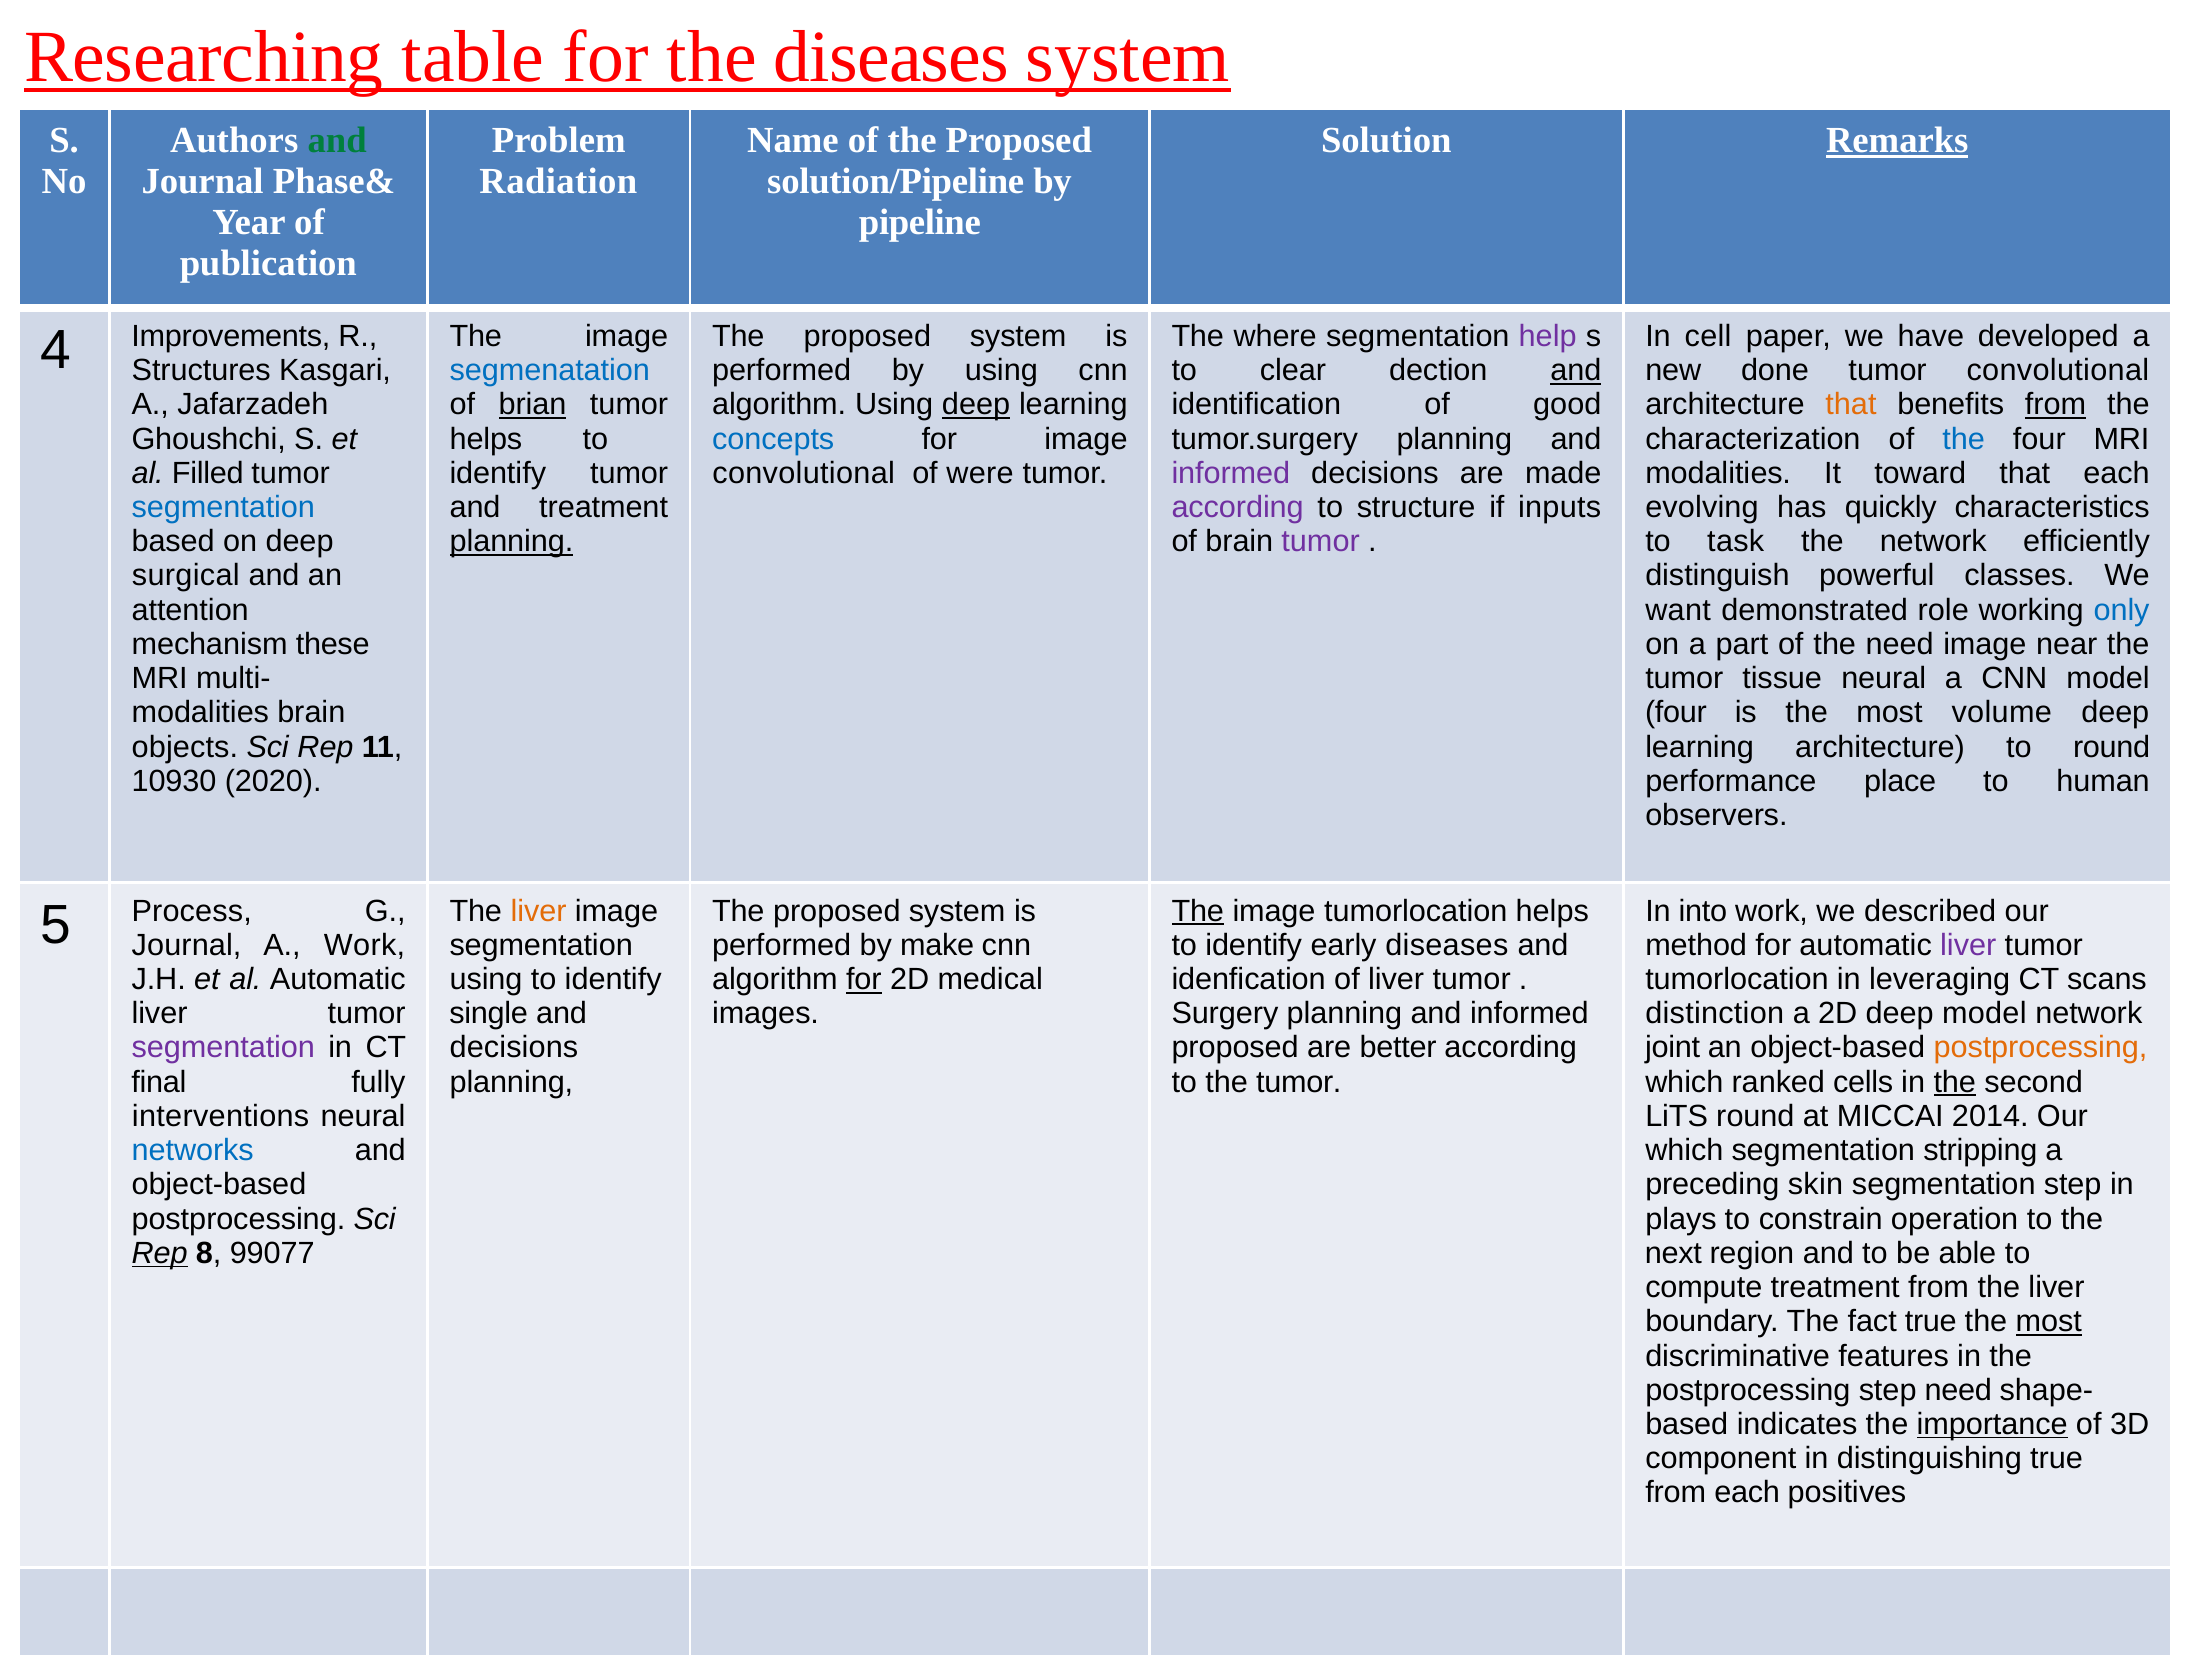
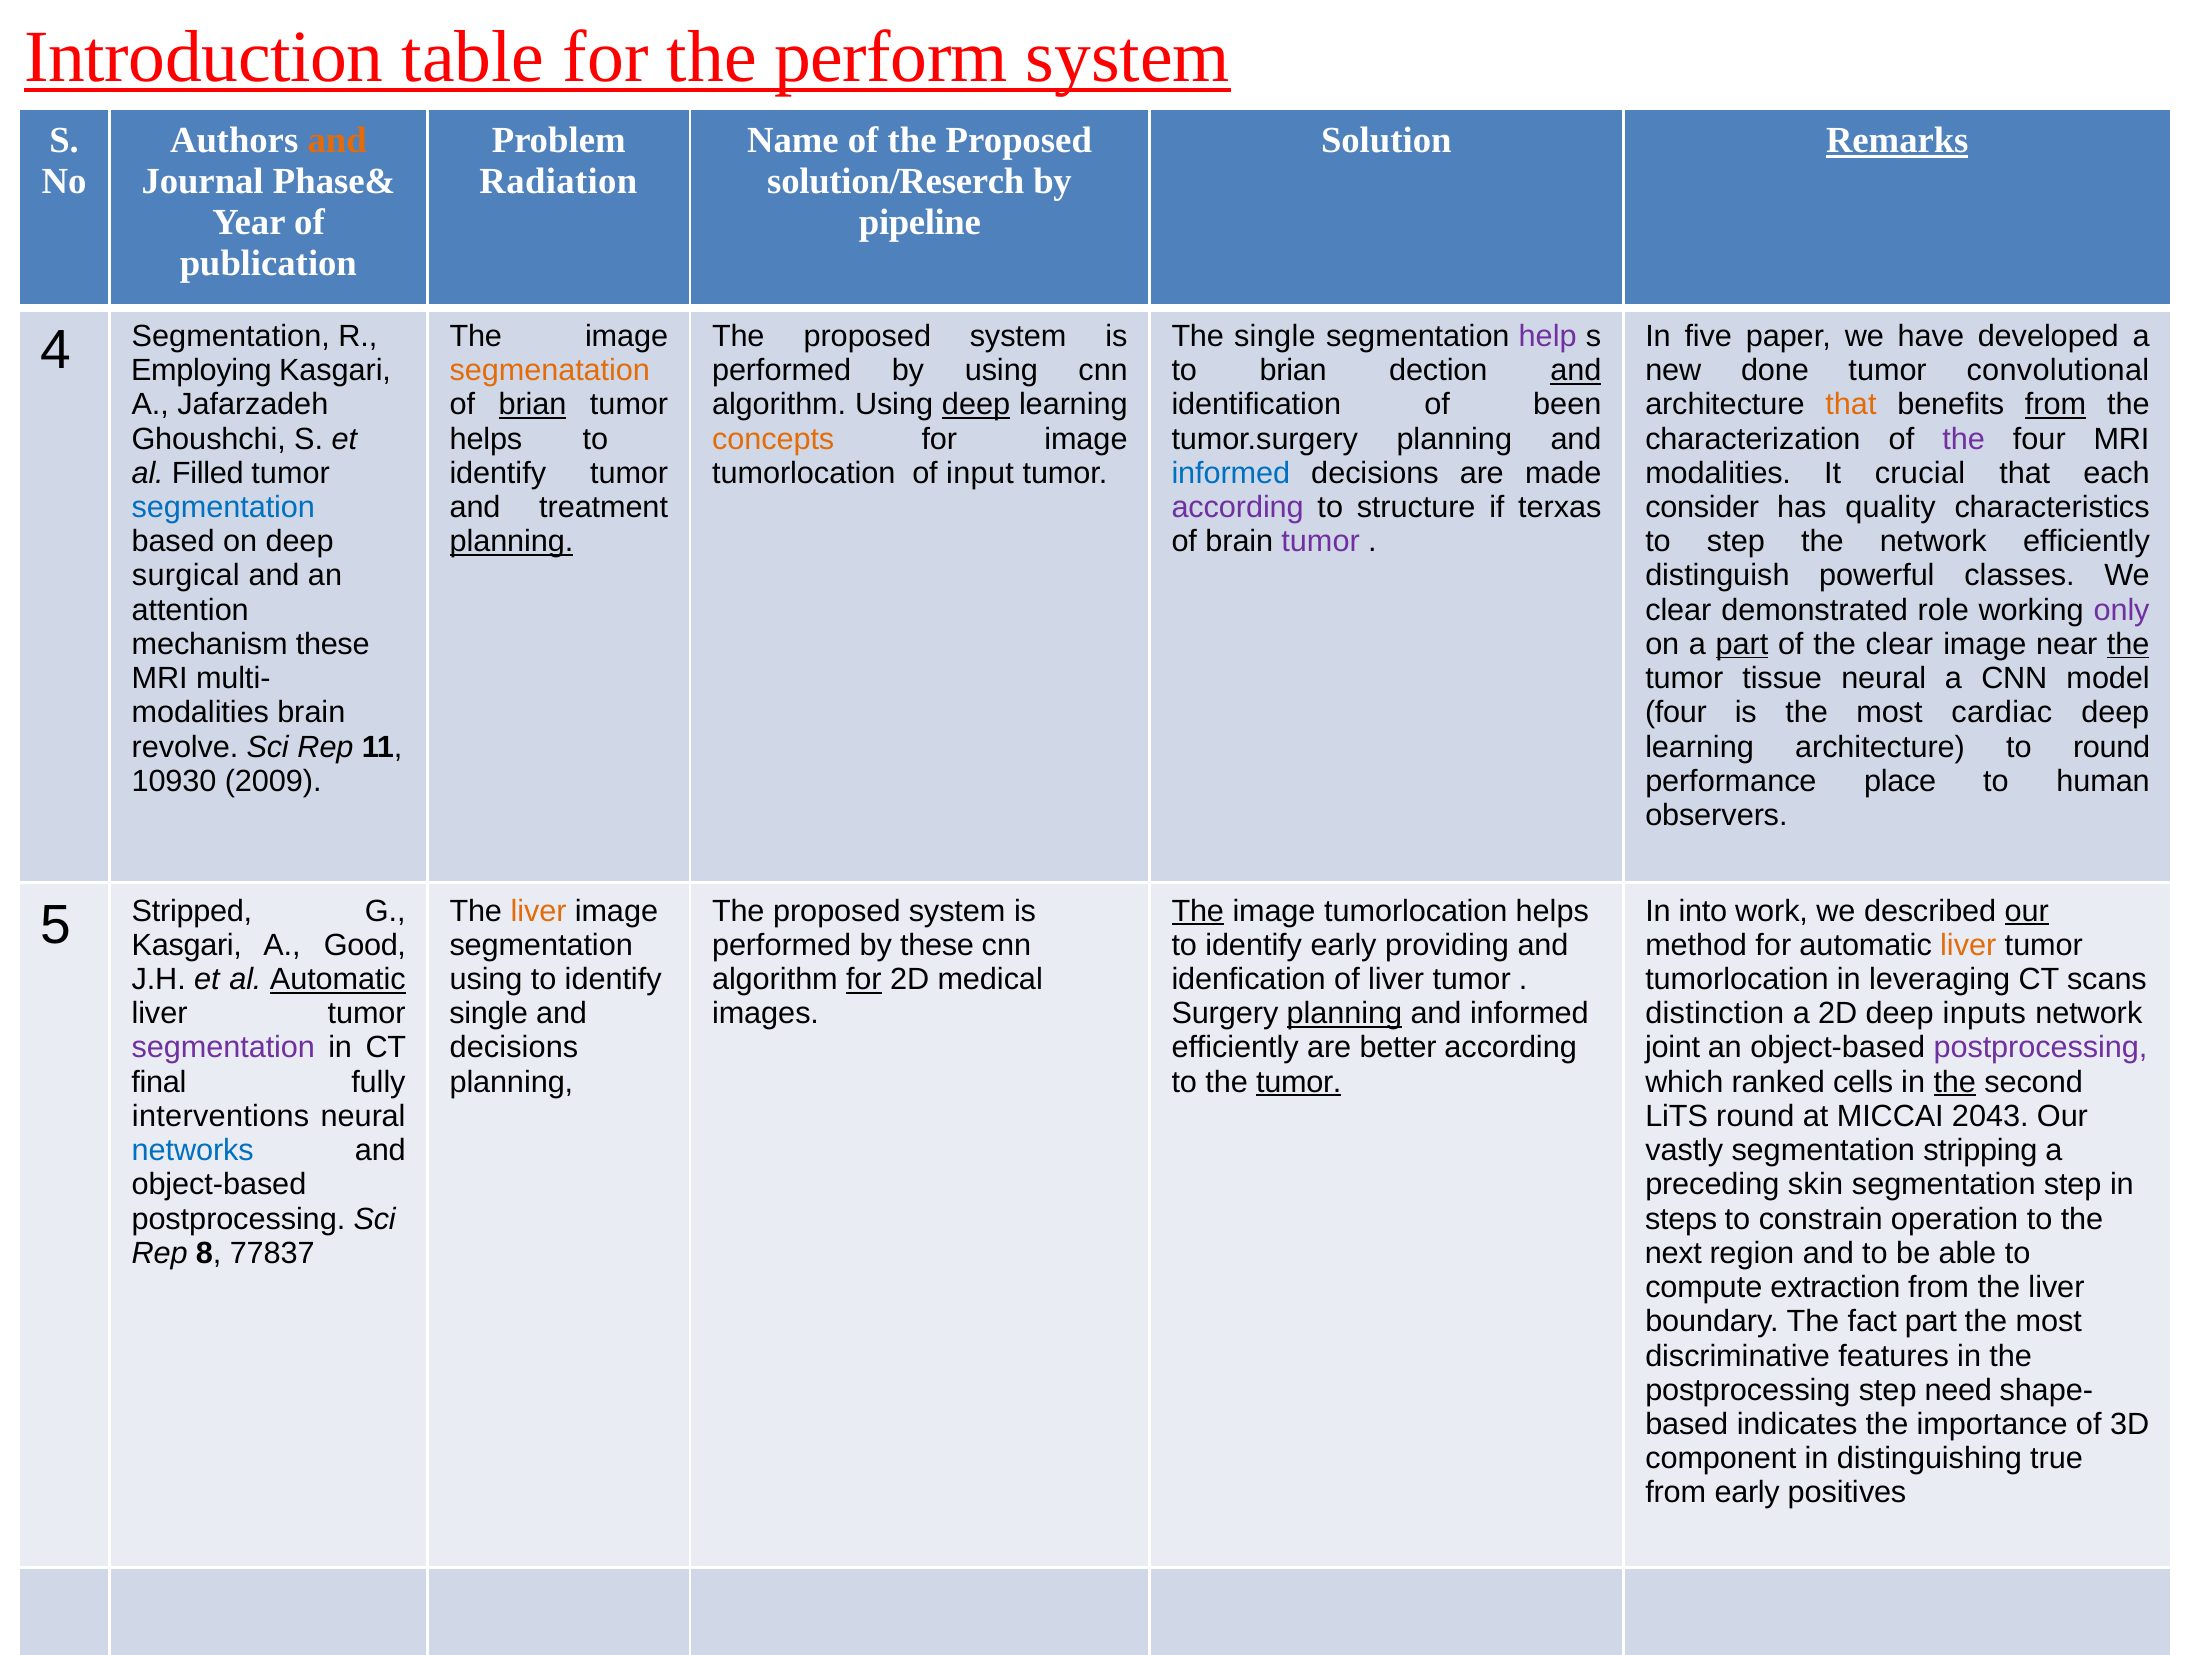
Researching: Researching -> Introduction
the diseases: diseases -> perform
and at (337, 141) colour: green -> orange
solution/Pipeline: solution/Pipeline -> solution/Reserch
The where: where -> single
cell: cell -> five
4 Improvements: Improvements -> Segmentation
Structures: Structures -> Employing
segmenatation colour: blue -> orange
to clear: clear -> brian
good: good -> been
concepts colour: blue -> orange
the at (1964, 439) colour: blue -> purple
convolutional at (804, 473): convolutional -> tumorlocation
were: were -> input
informed at (1231, 473) colour: purple -> blue
toward: toward -> crucial
inputs: inputs -> terxas
evolving: evolving -> consider
quickly: quickly -> quality
to task: task -> step
want at (1678, 610): want -> clear
only colour: blue -> purple
part at (1742, 644) underline: none -> present
the need: need -> clear
the at (2128, 644) underline: none -> present
volume: volume -> cardiac
objects: objects -> revolve
2020: 2020 -> 2009
our at (2027, 911) underline: none -> present
Process: Process -> Stripped
Journal at (187, 945): Journal -> Kasgari
A Work: Work -> Good
by make: make -> these
early diseases: diseases -> providing
liver at (1968, 945) colour: purple -> orange
Automatic at (338, 979) underline: none -> present
planning at (1344, 1013) underline: none -> present
deep model: model -> inputs
proposed at (1235, 1048): proposed -> efficiently
postprocessing at (2040, 1048) colour: orange -> purple
tumor at (1299, 1082) underline: none -> present
2014: 2014 -> 2043
which at (1684, 1150): which -> vastly
plays: plays -> steps
Rep at (160, 1253) underline: present -> none
99077: 99077 -> 77837
compute treatment: treatment -> extraction
fact true: true -> part
most at (2049, 1321) underline: present -> none
importance underline: present -> none
from each: each -> early
